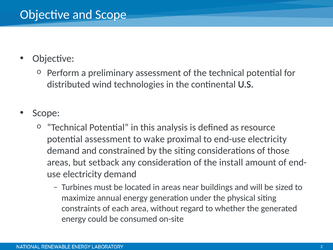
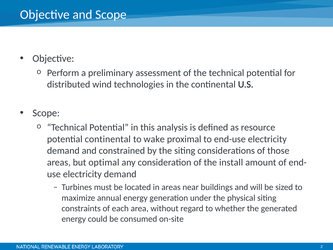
potential assessment: assessment -> continental
setback: setback -> optimal
